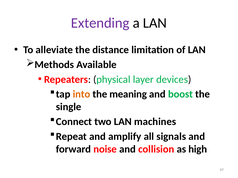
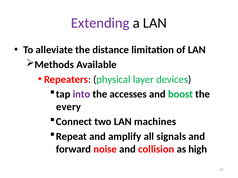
into colour: orange -> purple
meaning: meaning -> accesses
single: single -> every
